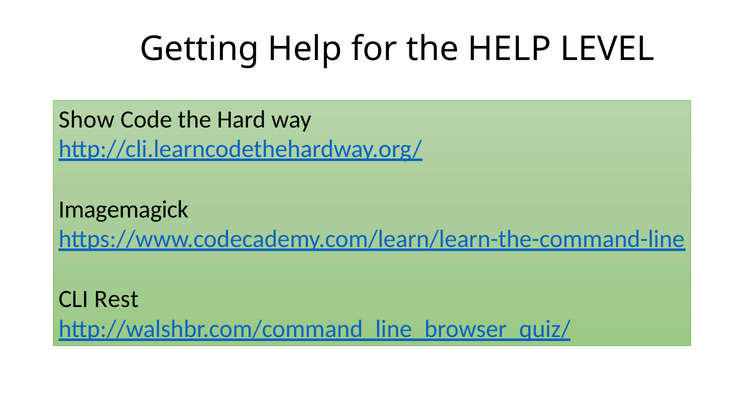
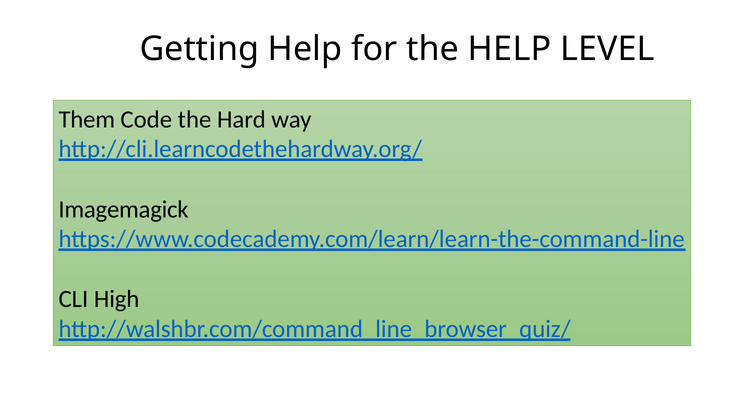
Show: Show -> Them
Rest: Rest -> High
